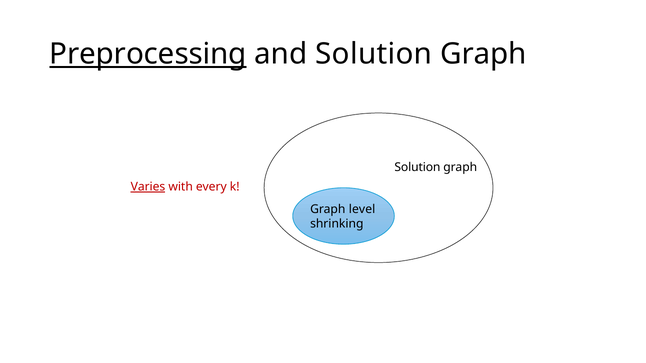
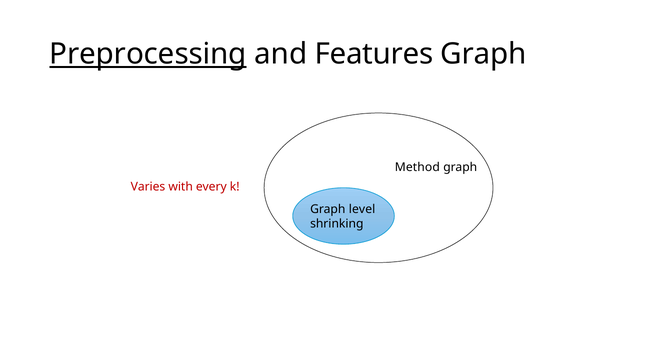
and Solution: Solution -> Features
Solution at (417, 167): Solution -> Method
Varies underline: present -> none
